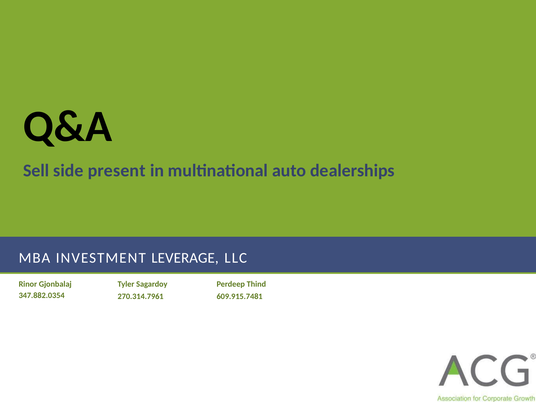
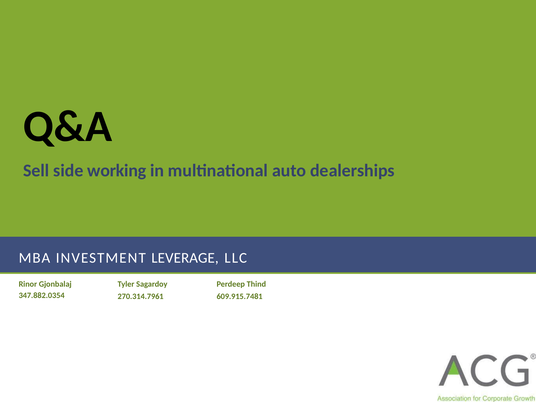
present: present -> working
